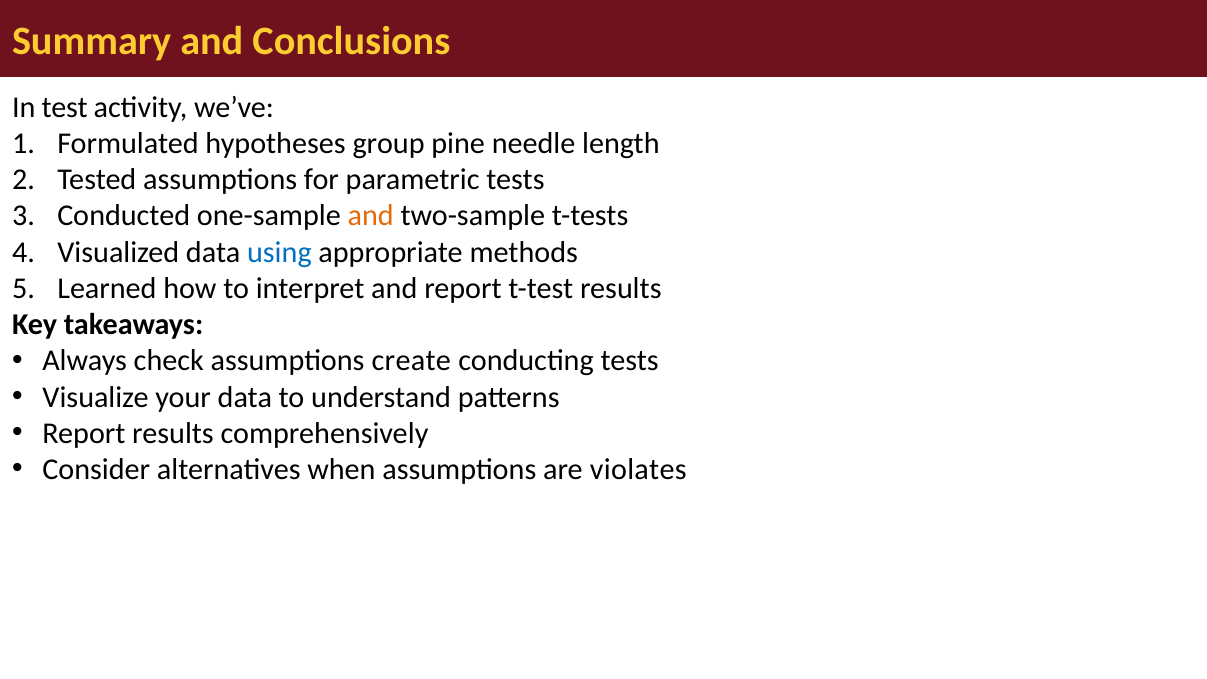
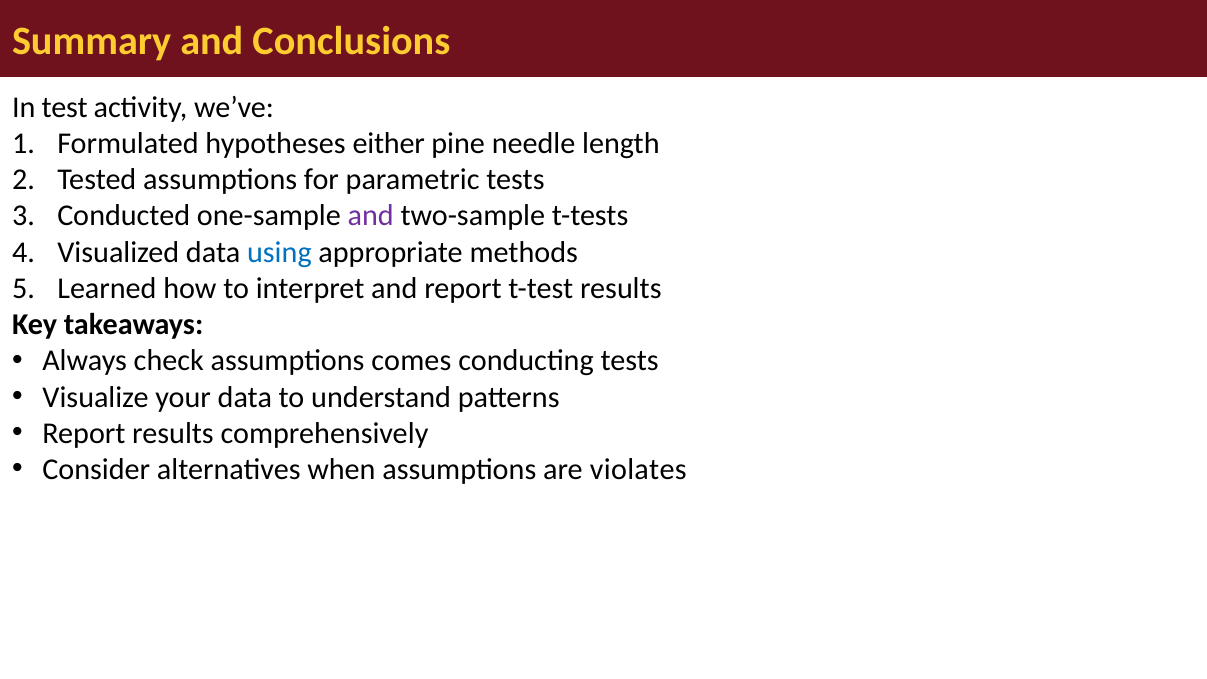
group: group -> either
and at (371, 216) colour: orange -> purple
create: create -> comes
